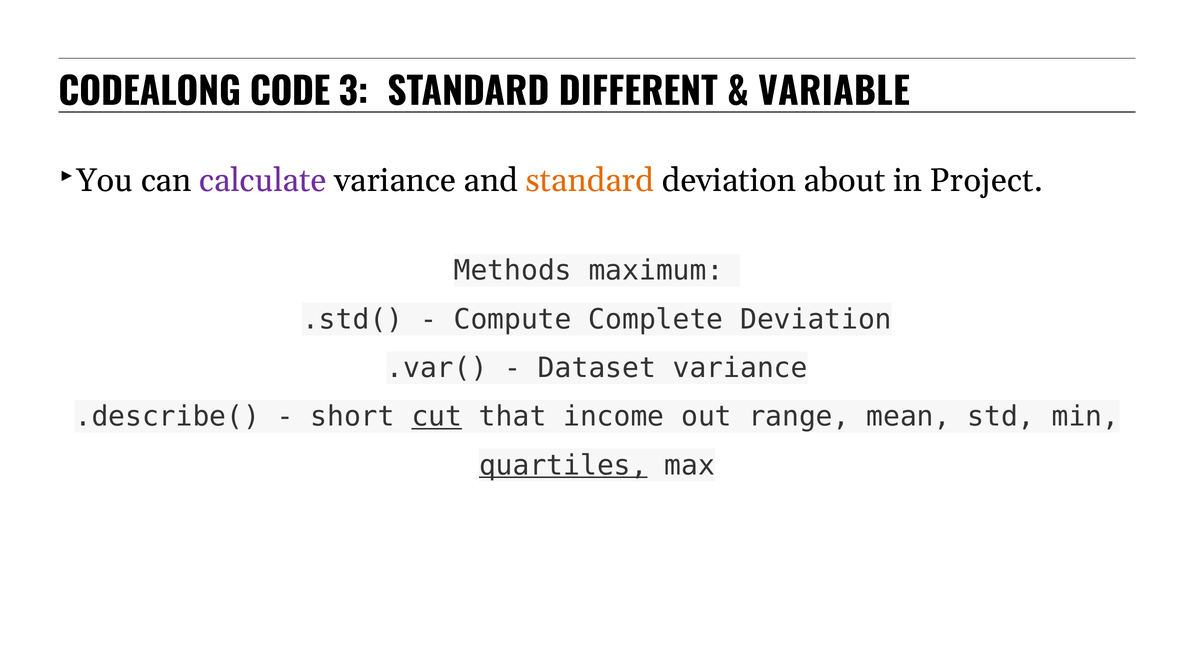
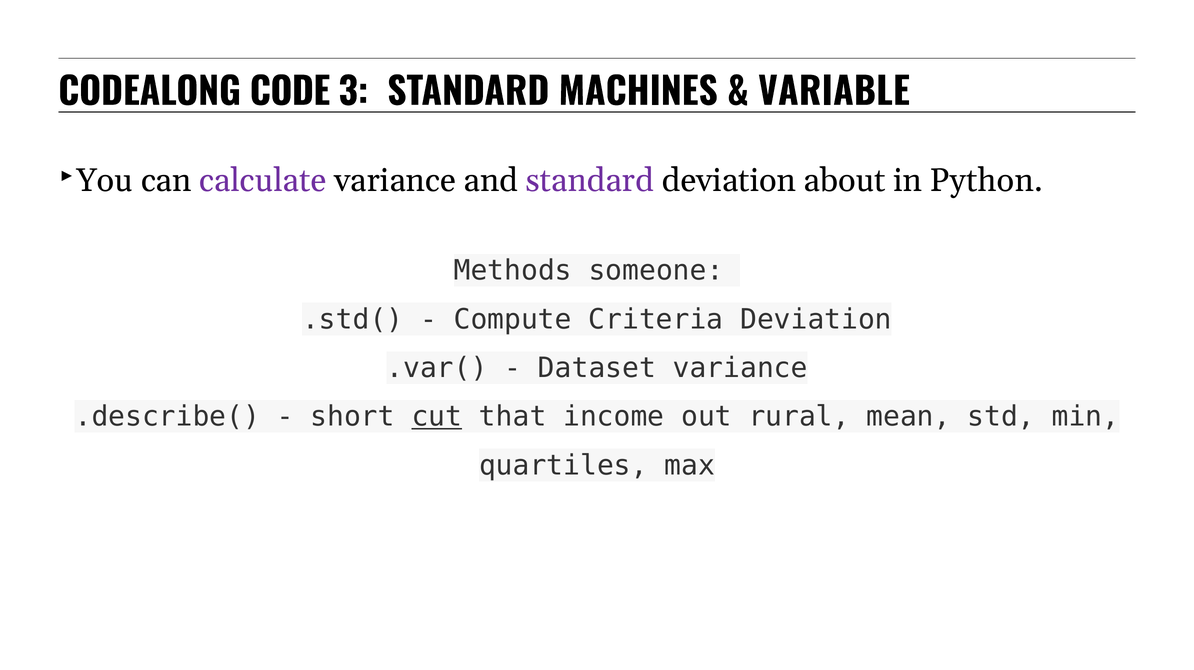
DIFFERENT: DIFFERENT -> MACHINES
standard at (590, 181) colour: orange -> purple
Project: Project -> Python
maximum: maximum -> someone
Complete: Complete -> Criteria
range: range -> rural
quartiles underline: present -> none
